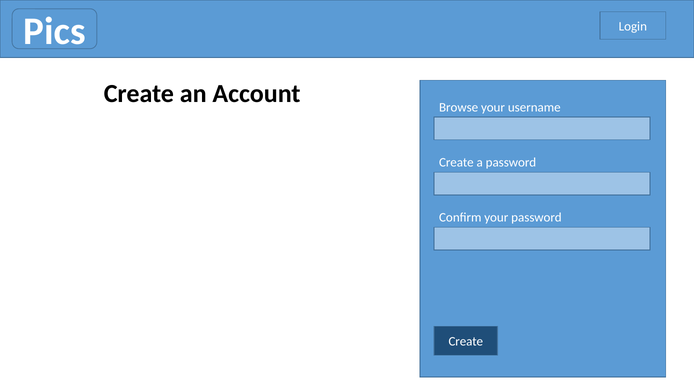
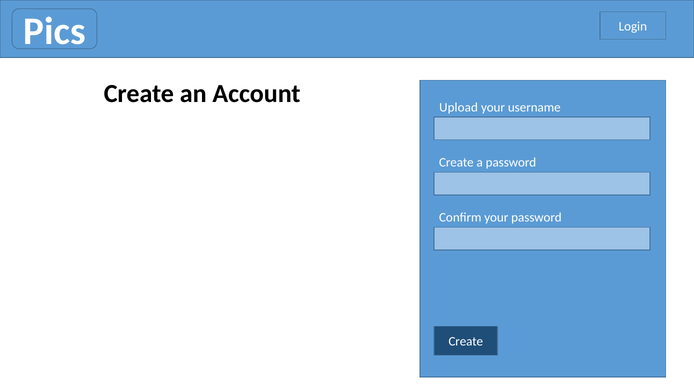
Browse: Browse -> Upload
